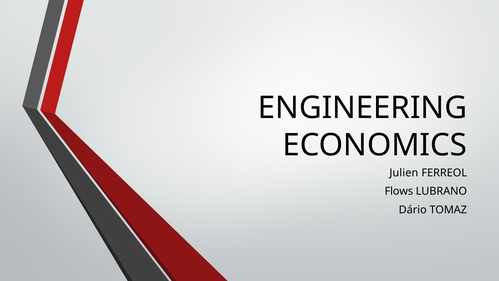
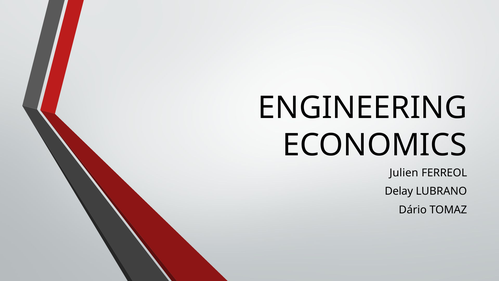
Flows: Flows -> Delay
